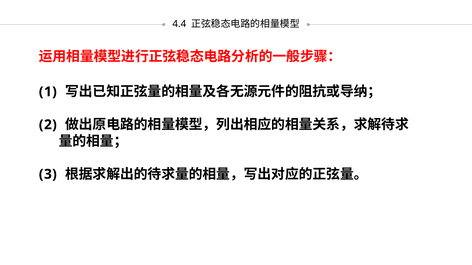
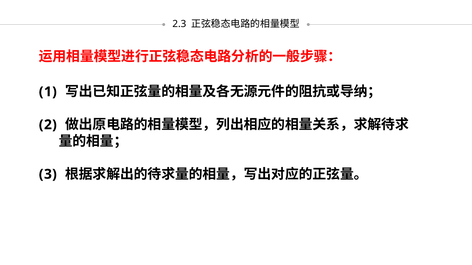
4.4: 4.4 -> 2.3
